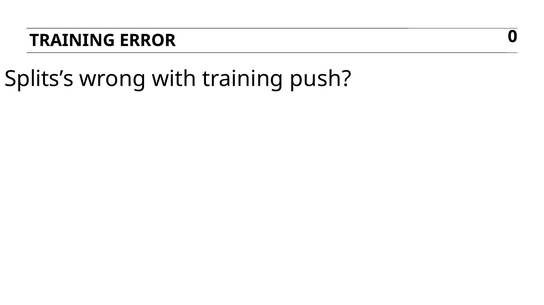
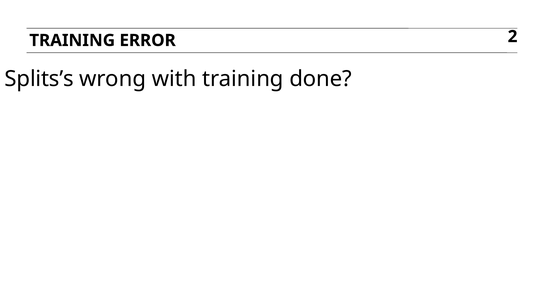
0: 0 -> 2
push: push -> done
